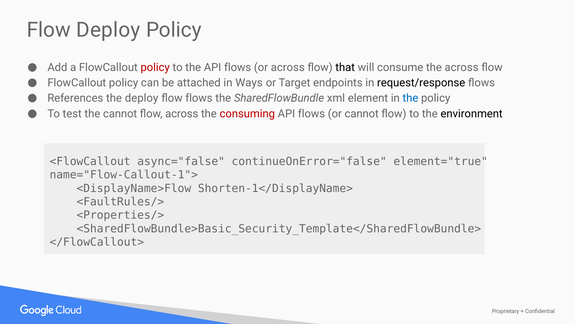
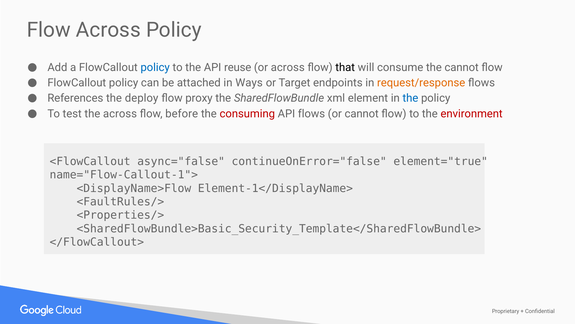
Flow Deploy: Deploy -> Across
policy at (155, 67) colour: red -> blue
the API flows: flows -> reuse
the across: across -> cannot
request/response colour: black -> orange
flow flows: flows -> proxy
the cannot: cannot -> across
flow across: across -> before
environment colour: black -> red
Shorten-1</DisplayName>: Shorten-1</DisplayName> -> Element-1</DisplayName>
